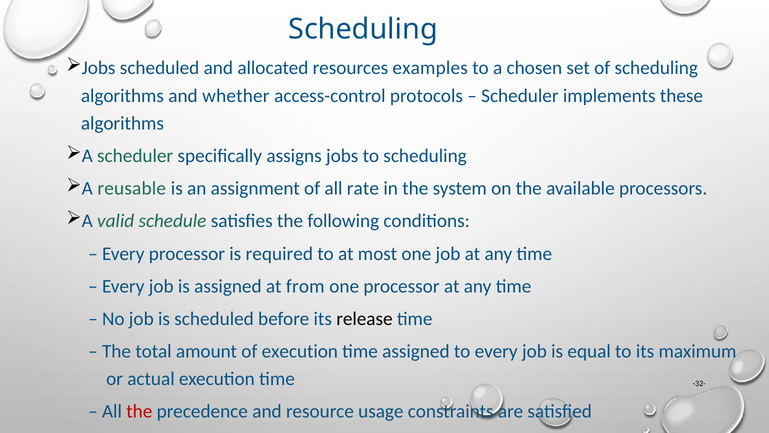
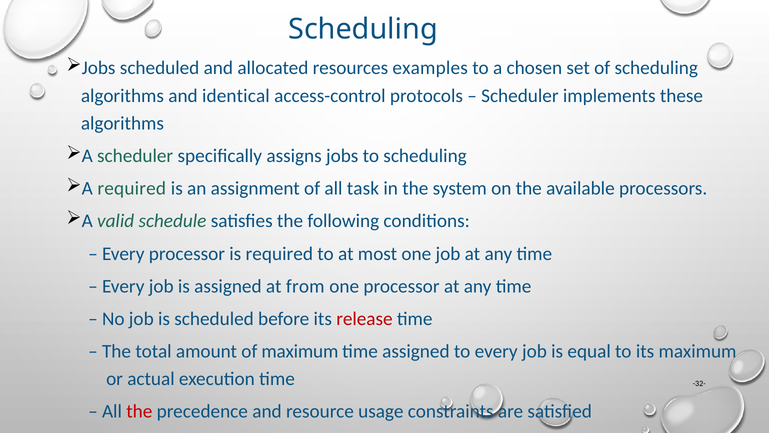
whether: whether -> identical
A reusable: reusable -> required
rate: rate -> task
release colour: black -> red
of execution: execution -> maximum
